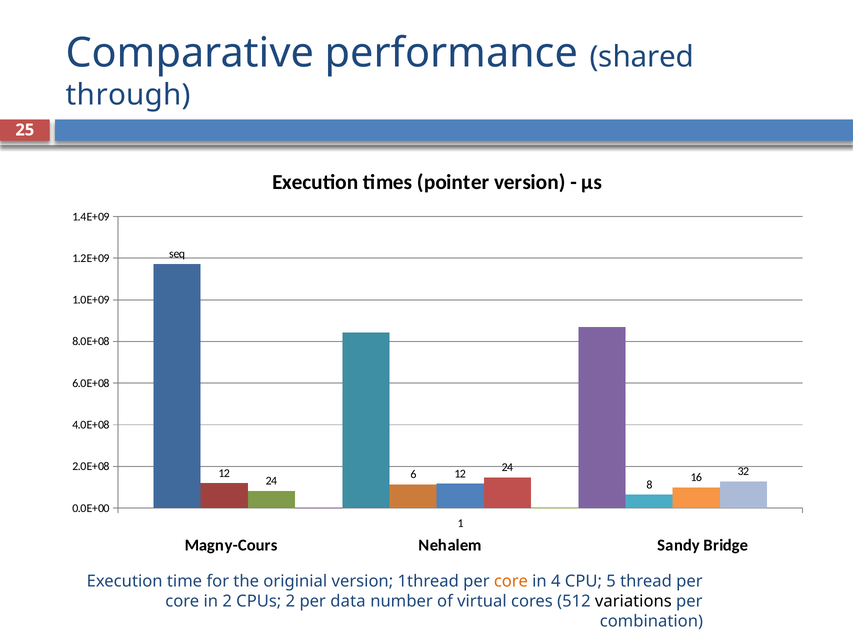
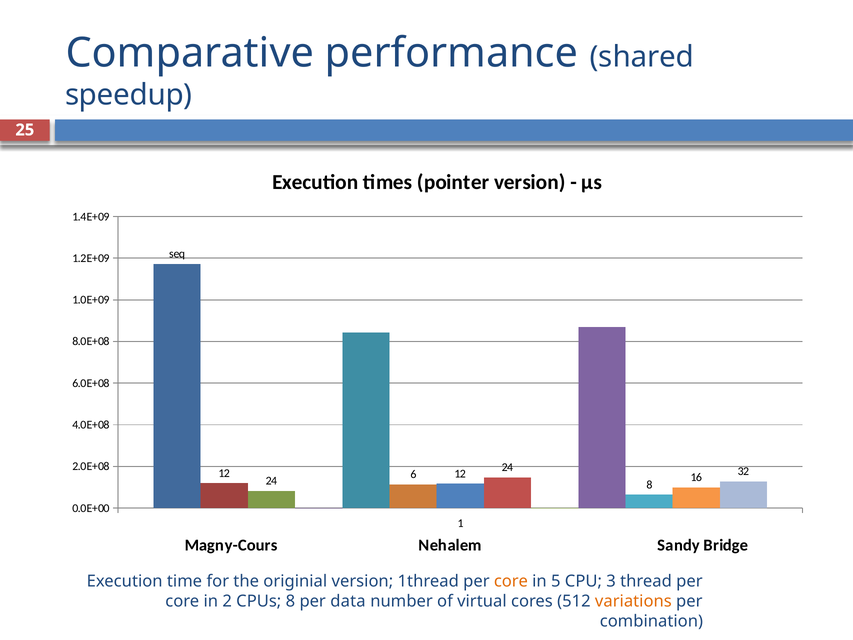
through: through -> speedup
4: 4 -> 5
5: 5 -> 3
CPUs 2: 2 -> 8
variations colour: black -> orange
